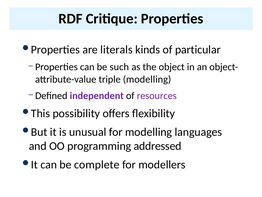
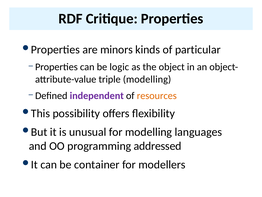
literals: literals -> minors
such: such -> logic
resources colour: purple -> orange
complete: complete -> container
